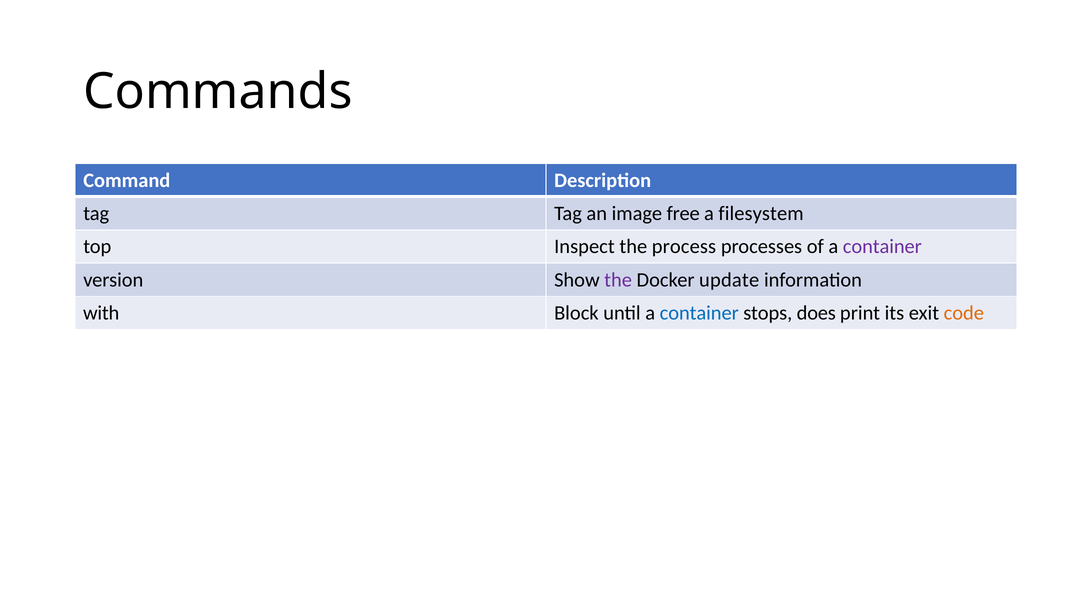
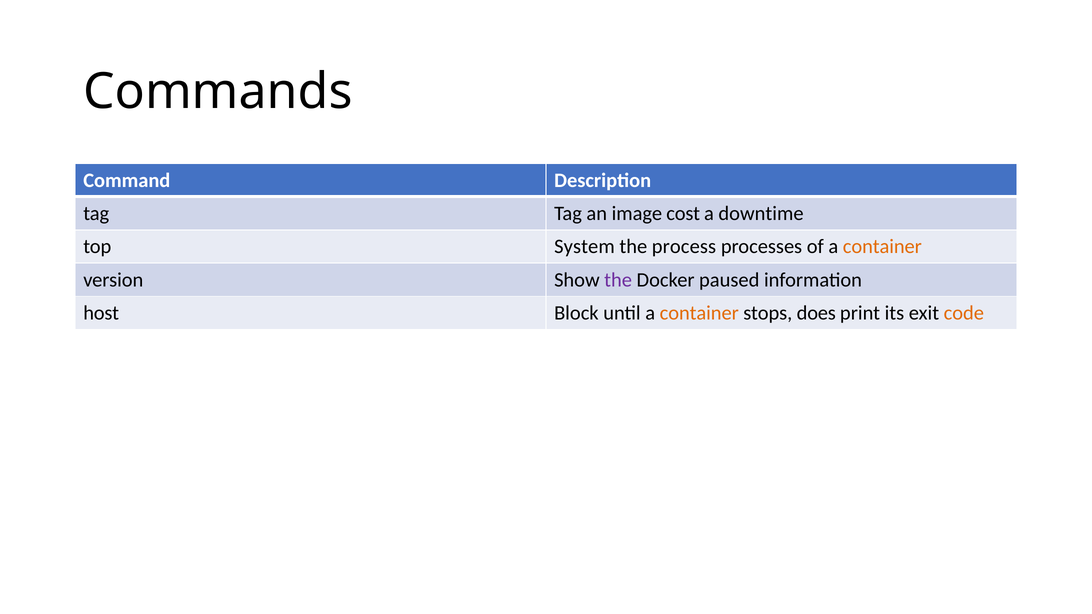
free: free -> cost
filesystem: filesystem -> downtime
Inspect: Inspect -> System
container at (882, 247) colour: purple -> orange
update: update -> paused
with: with -> host
container at (699, 313) colour: blue -> orange
